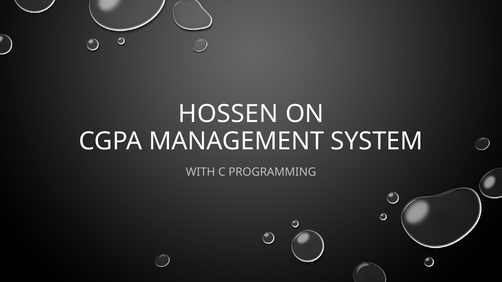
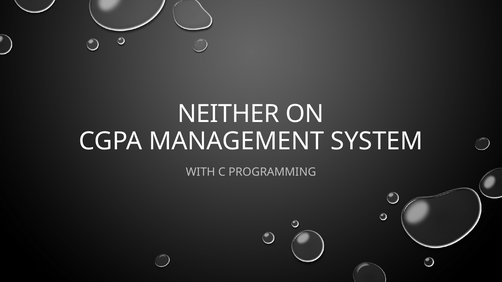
HOSSEN: HOSSEN -> NEITHER
